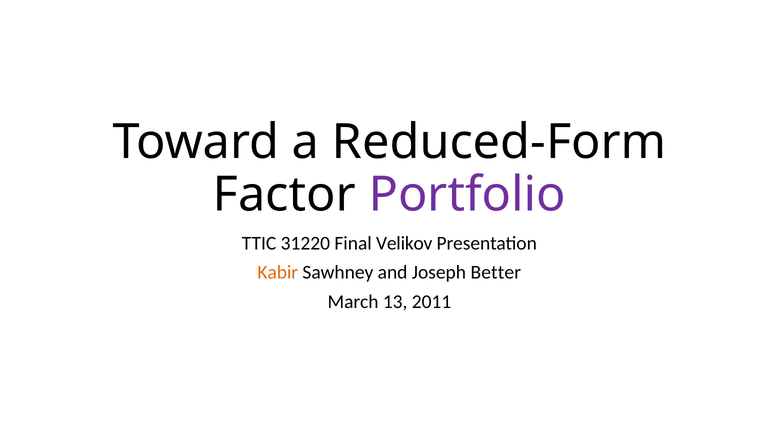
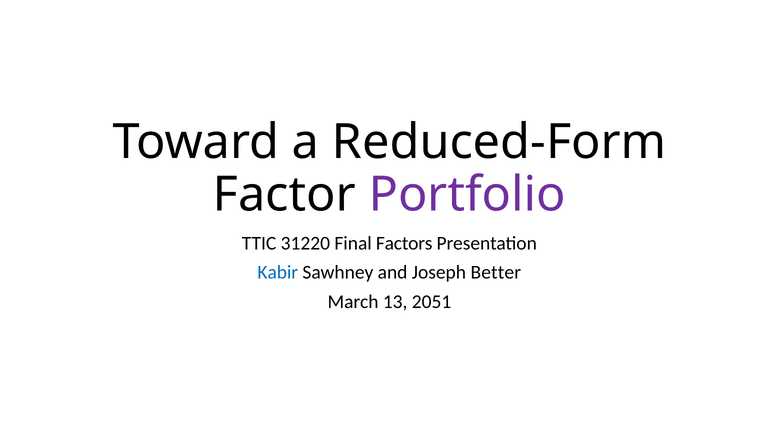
Velikov: Velikov -> Factors
Kabir colour: orange -> blue
2011: 2011 -> 2051
